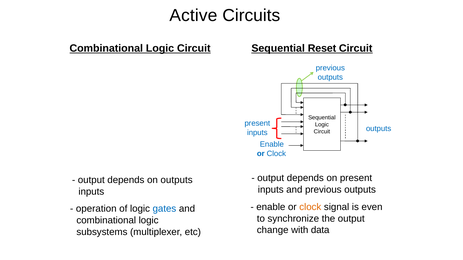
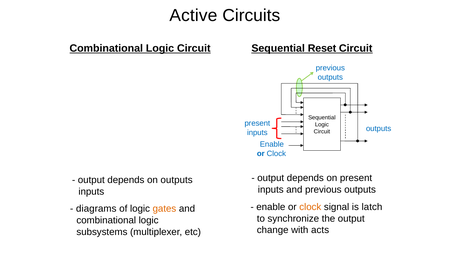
even: even -> latch
operation: operation -> diagrams
gates colour: blue -> orange
data: data -> acts
